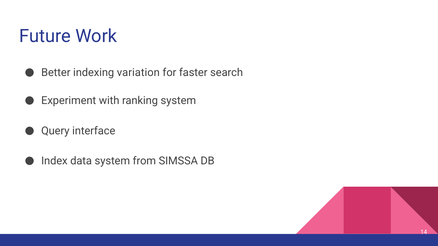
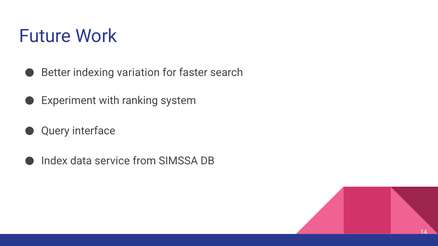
data system: system -> service
